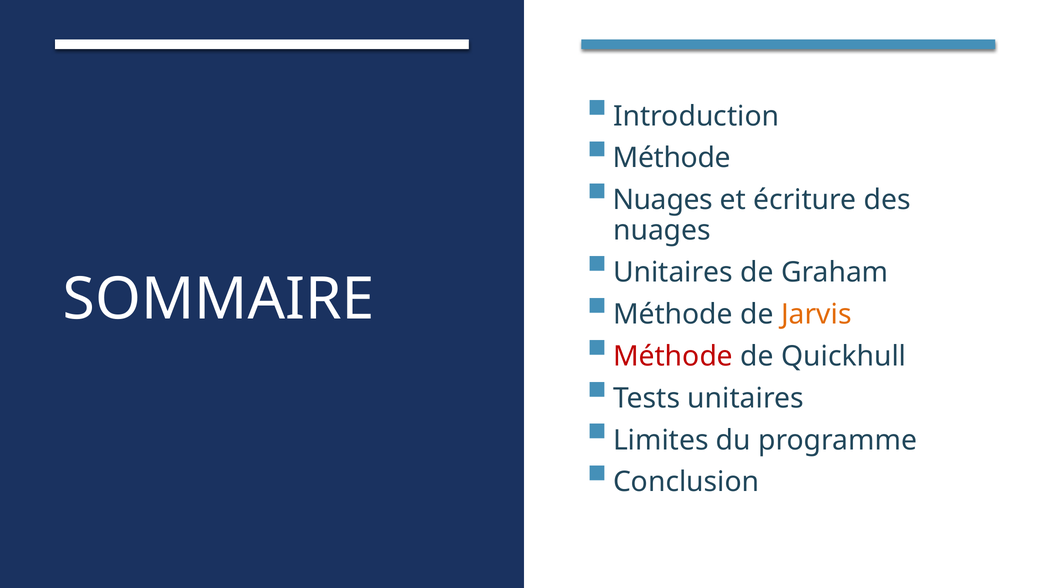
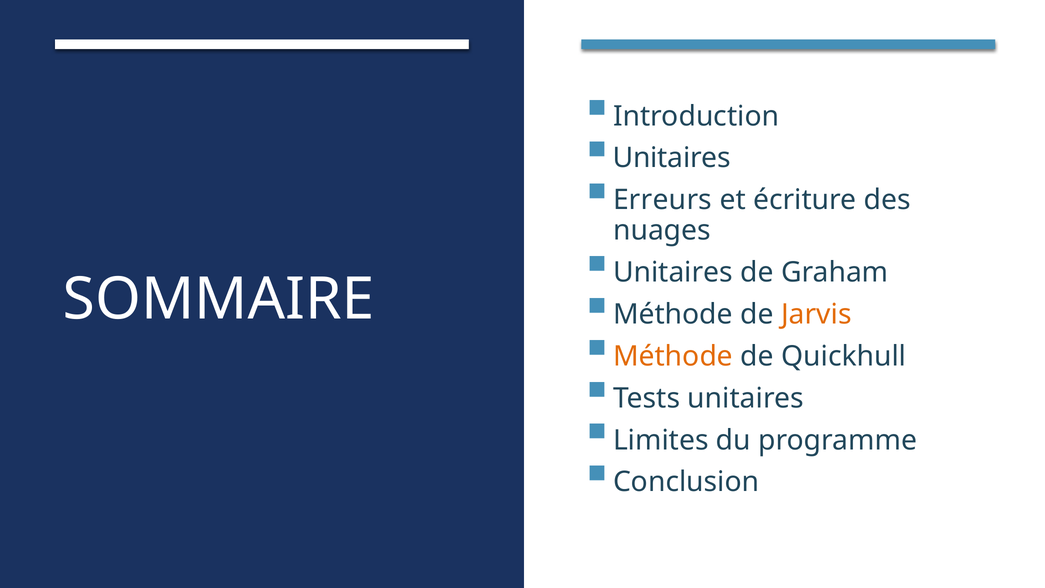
Méthode at (672, 158): Méthode -> Unitaires
Nuages at (663, 200): Nuages -> Erreurs
Méthode at (673, 356) colour: red -> orange
